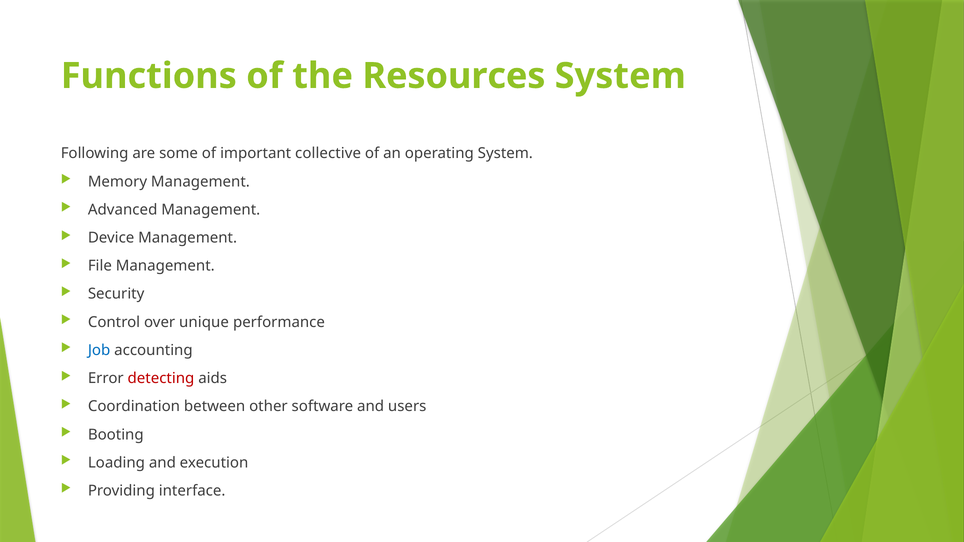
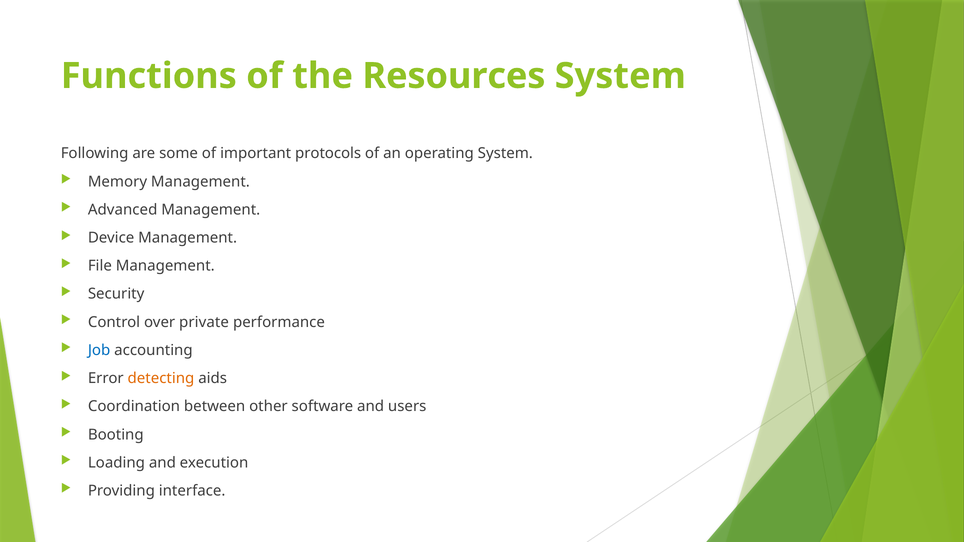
collective: collective -> protocols
unique: unique -> private
detecting colour: red -> orange
